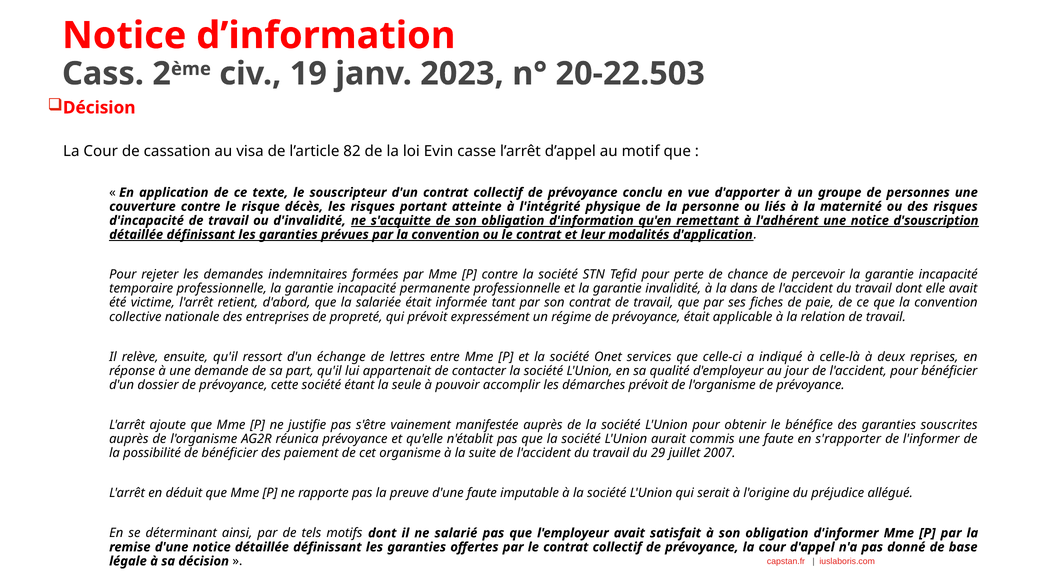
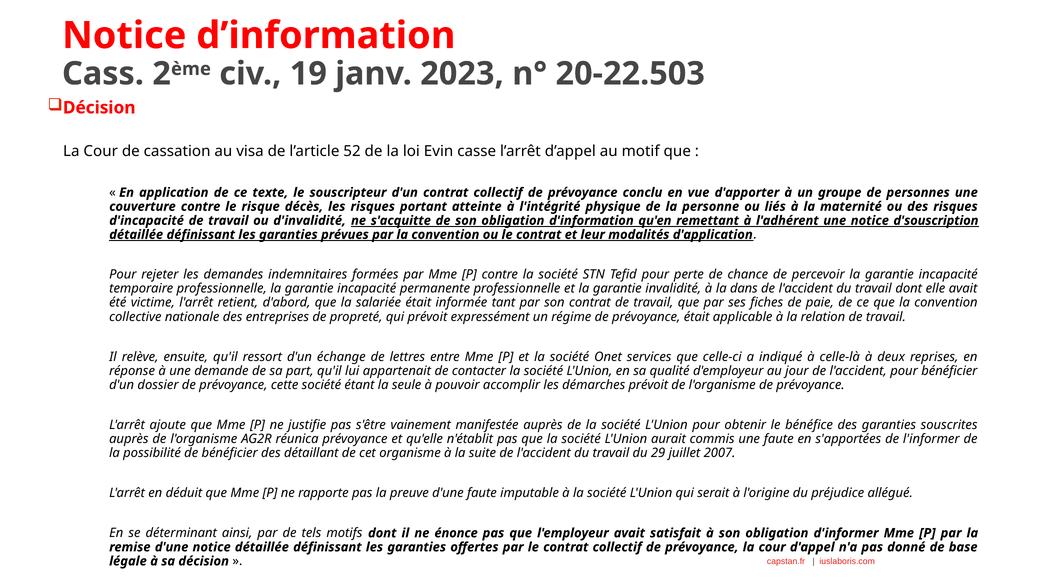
82: 82 -> 52
s'rapporter: s'rapporter -> s'apportées
paiement: paiement -> détaillant
salarié: salarié -> énonce
